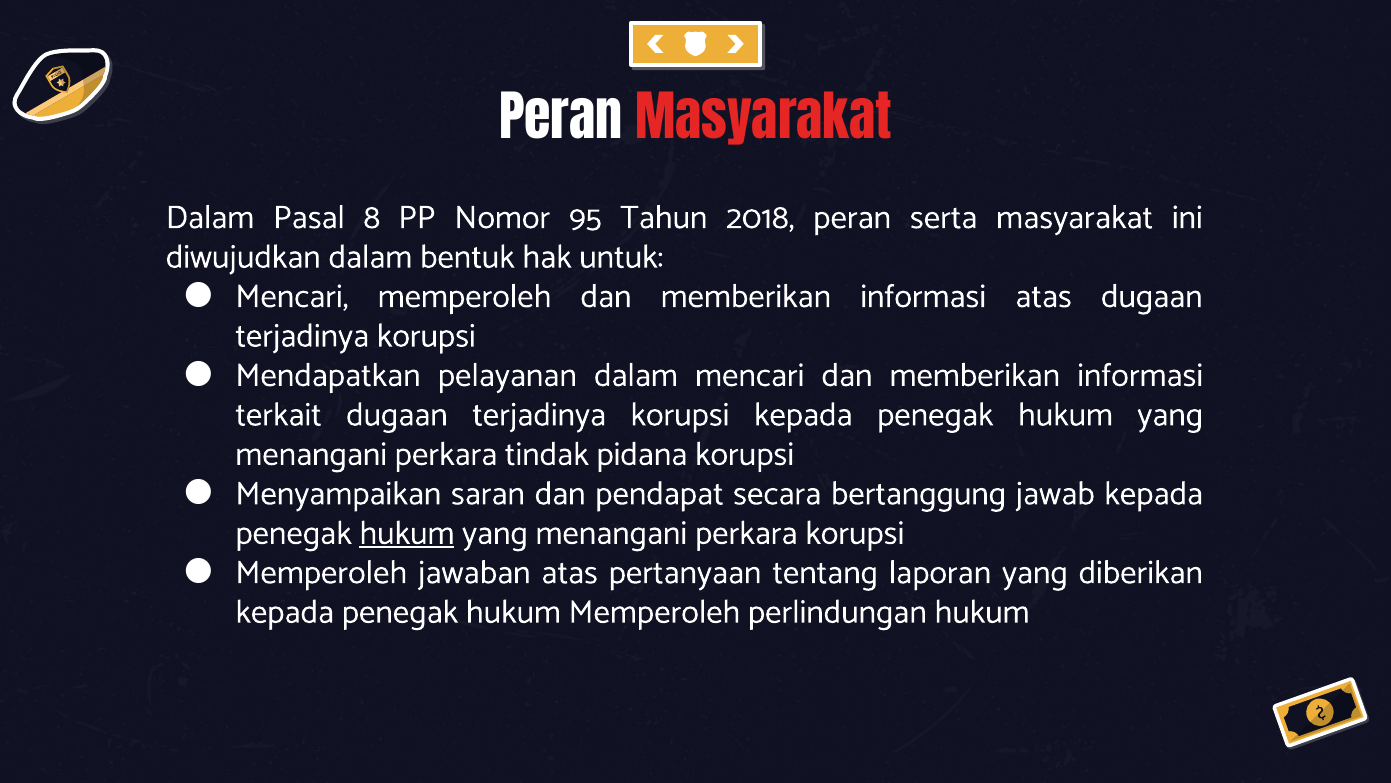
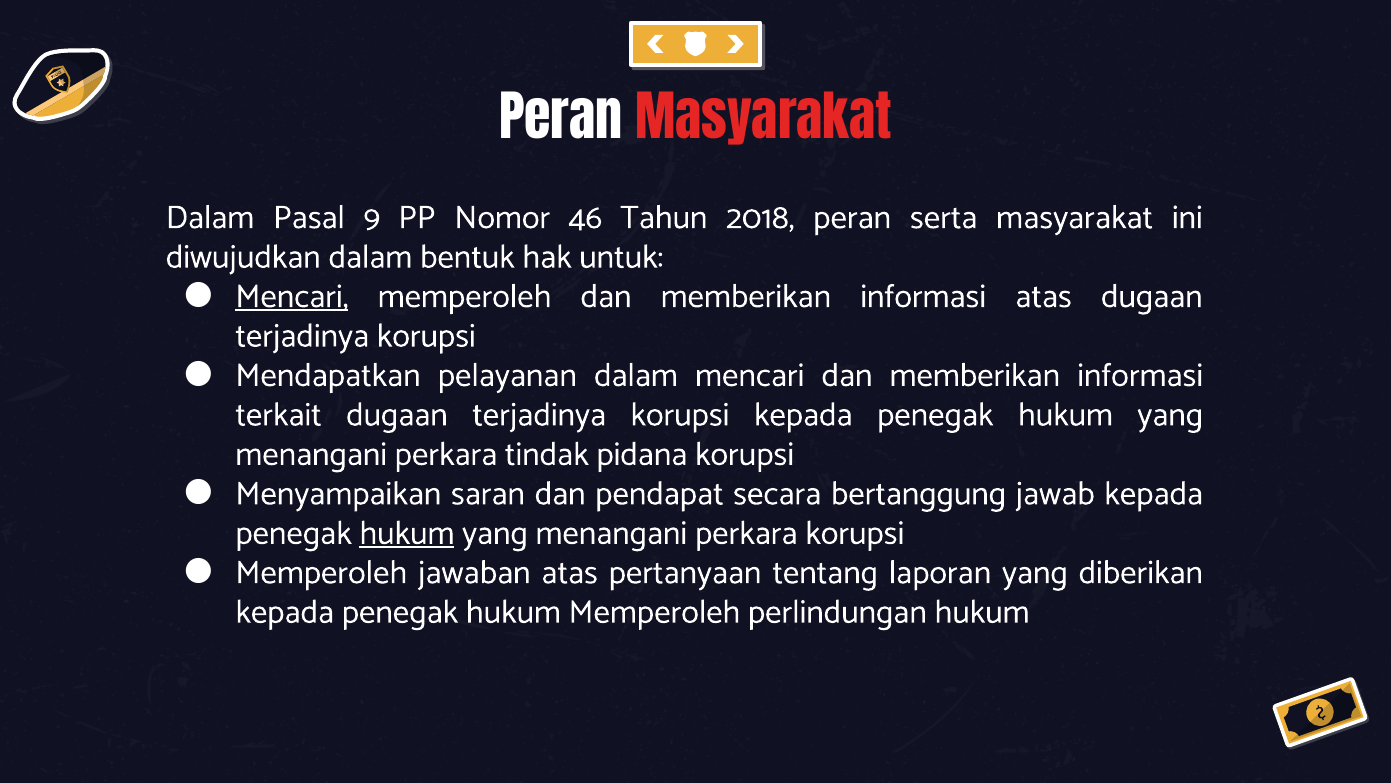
8: 8 -> 9
95: 95 -> 46
Mencari at (292, 296) underline: none -> present
